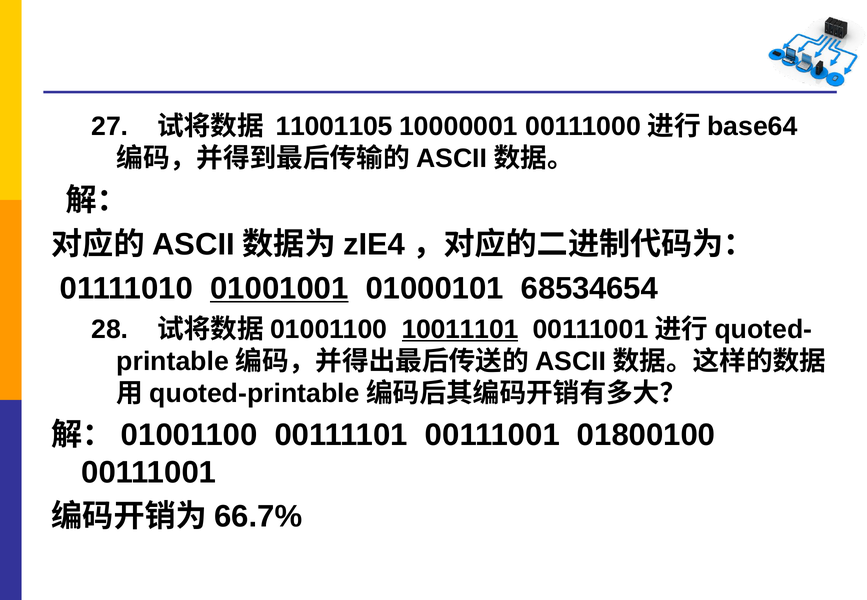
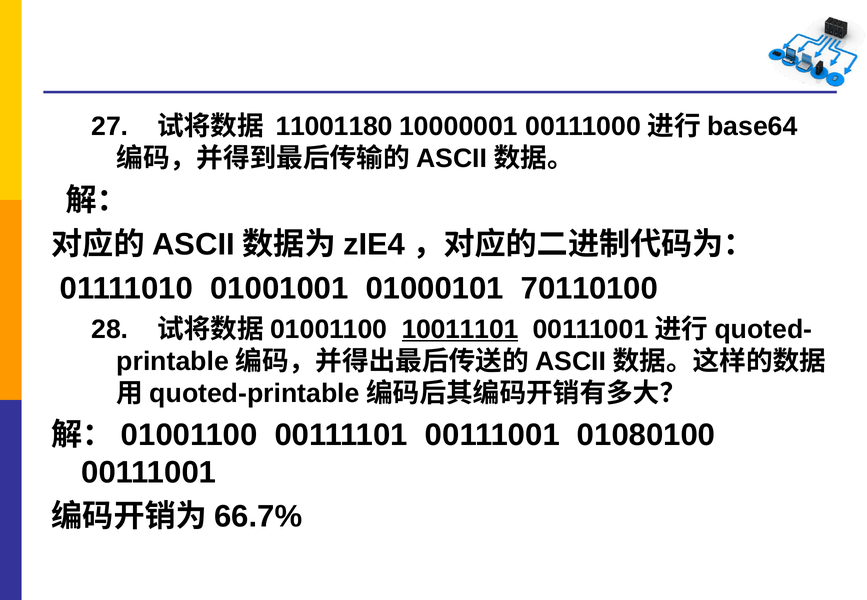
11001105: 11001105 -> 11001180
01001001 underline: present -> none
68534654: 68534654 -> 70110100
01800100: 01800100 -> 01080100
